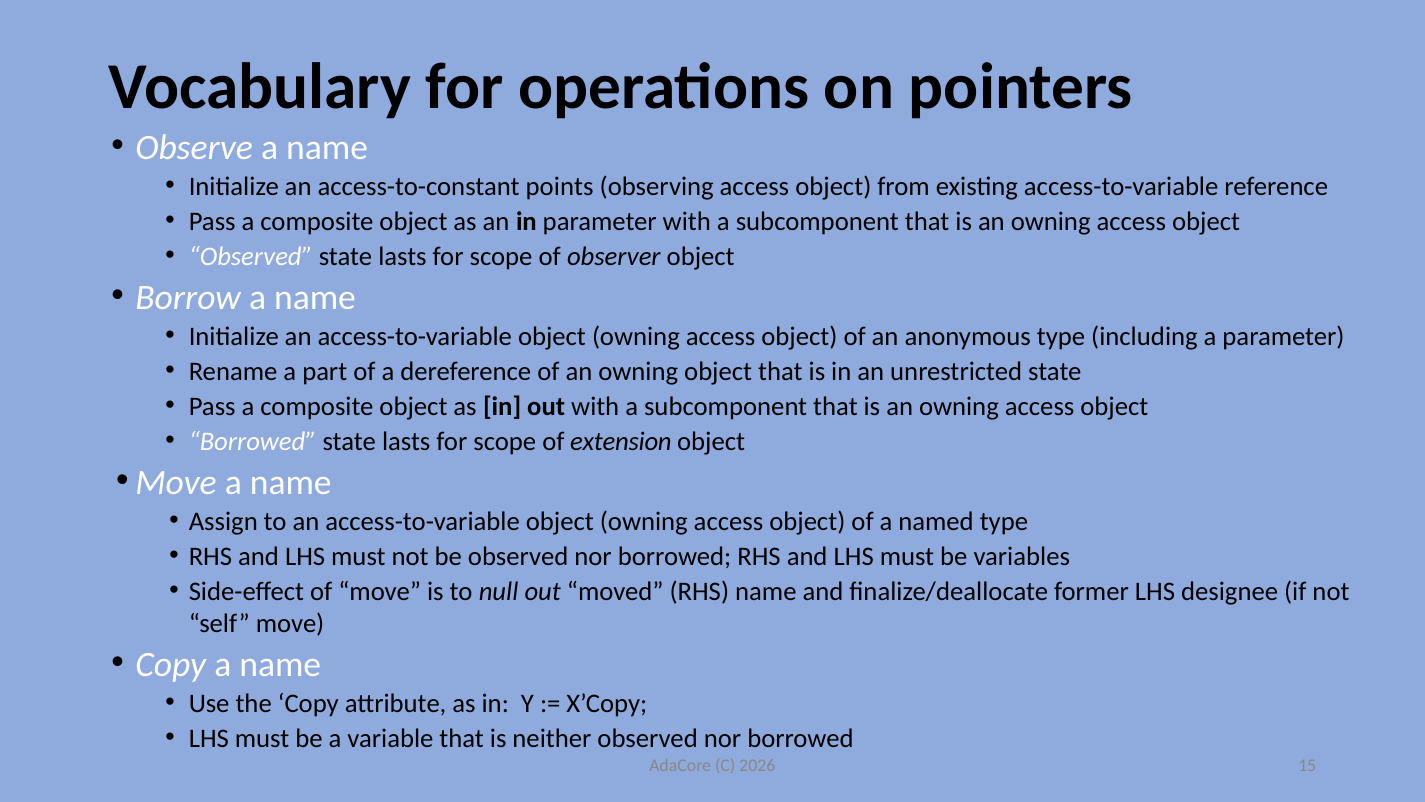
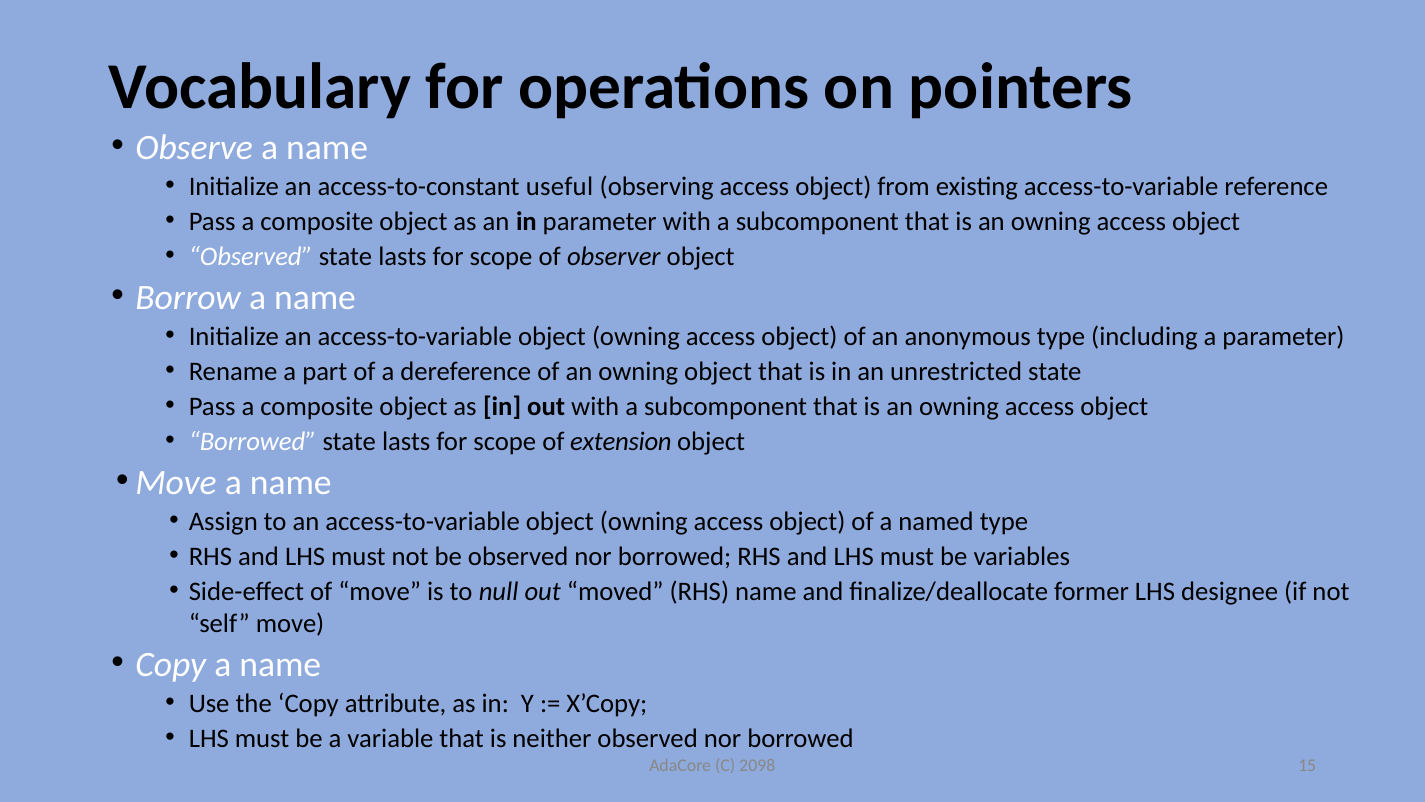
points: points -> useful
2026: 2026 -> 2098
